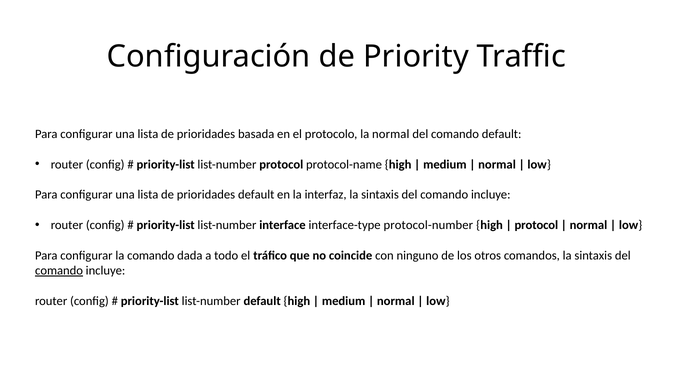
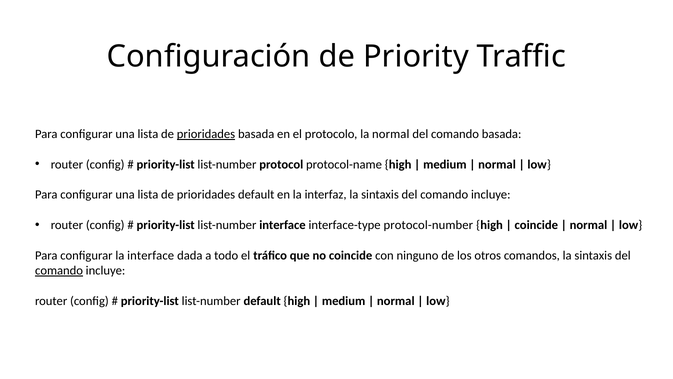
prioridades at (206, 134) underline: none -> present
comando default: default -> basada
protocol at (536, 225): protocol -> coincide
la comando: comando -> interface
